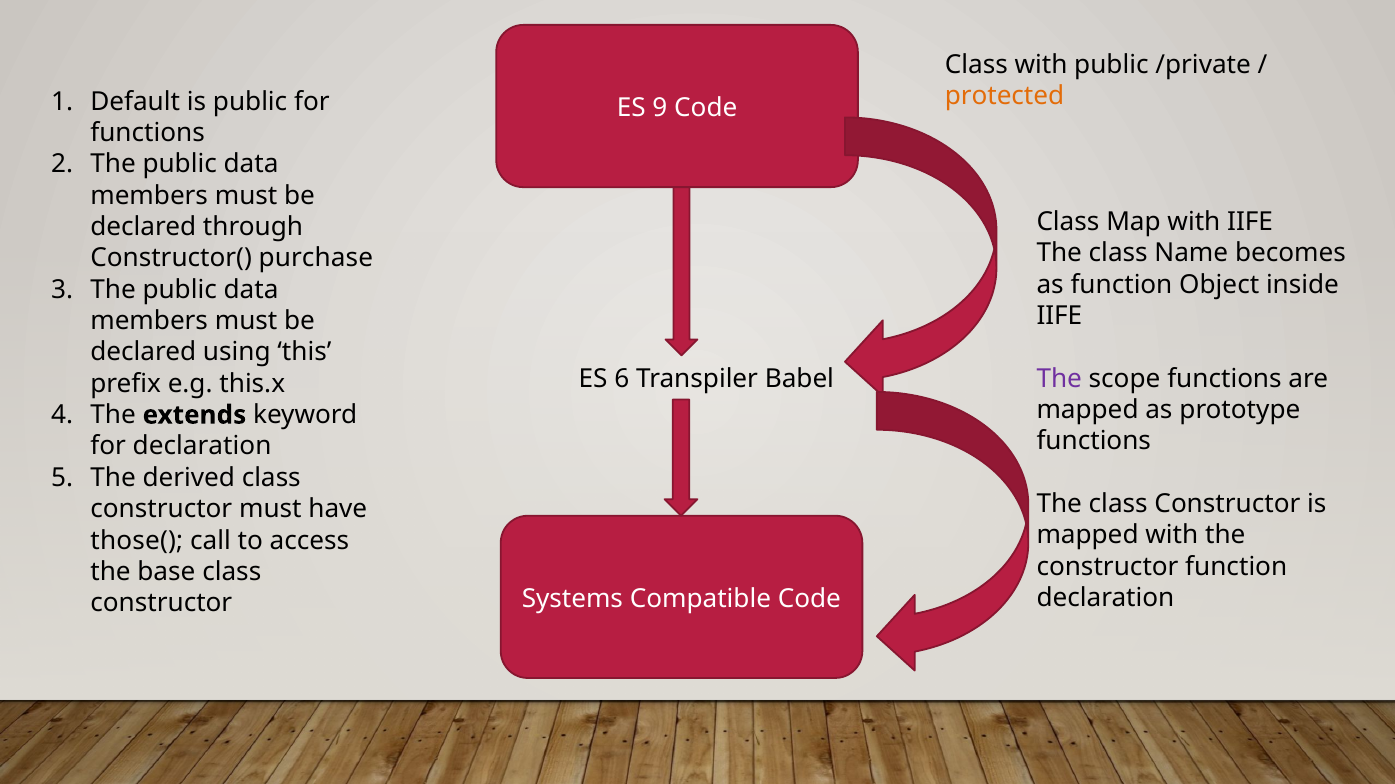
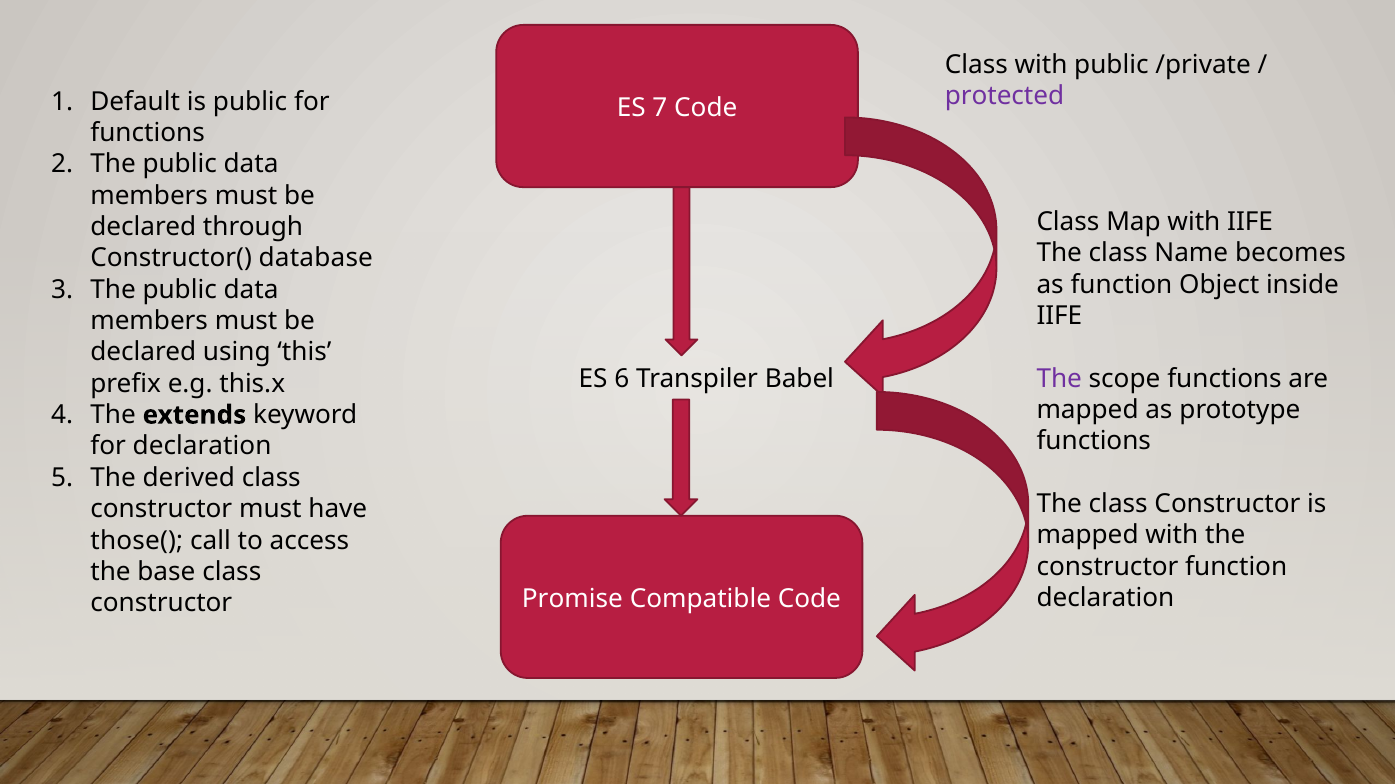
protected colour: orange -> purple
9: 9 -> 7
purchase: purchase -> database
Systems: Systems -> Promise
